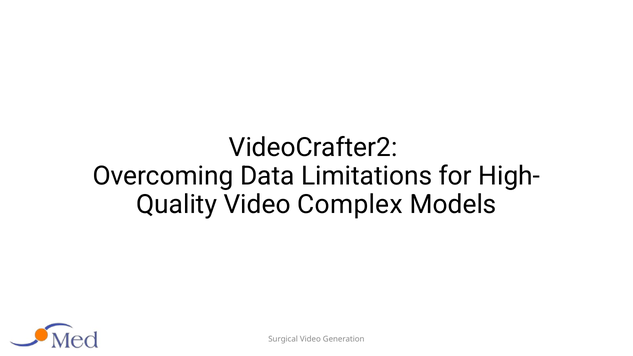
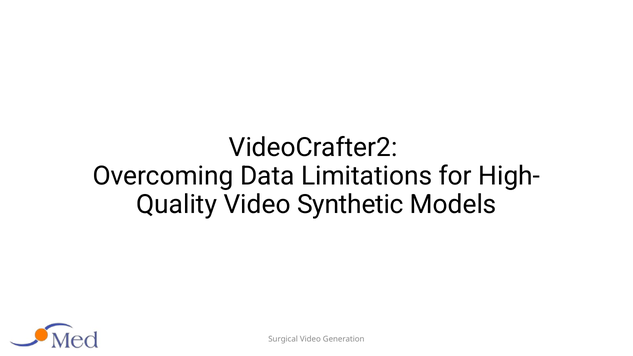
Complex: Complex -> Synthetic
